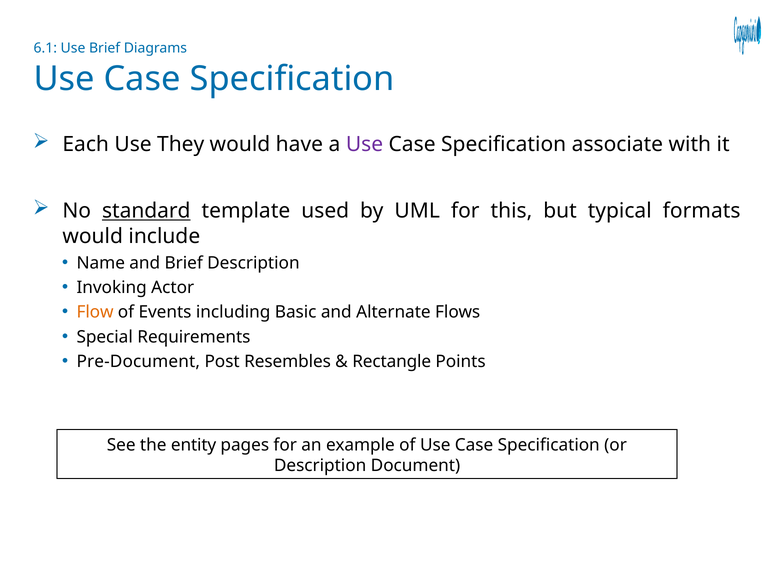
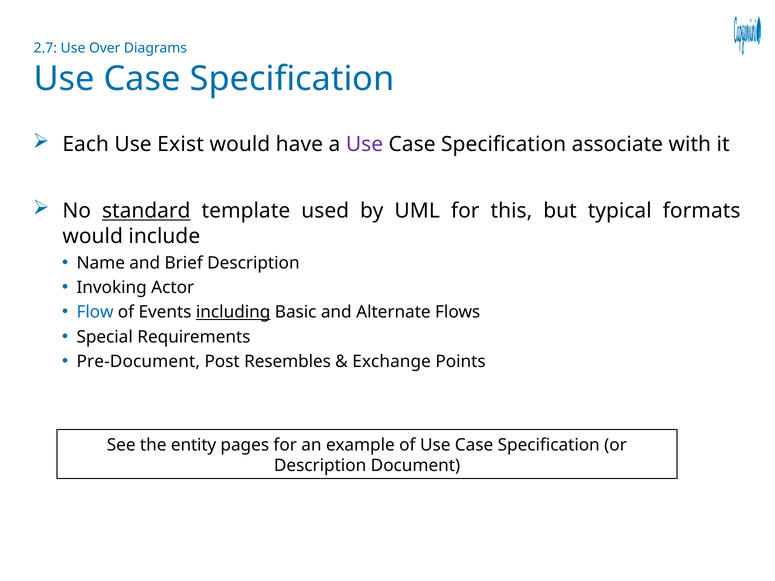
6.1: 6.1 -> 2.7
Use Brief: Brief -> Over
They: They -> Exist
Flow colour: orange -> blue
including underline: none -> present
Rectangle: Rectangle -> Exchange
